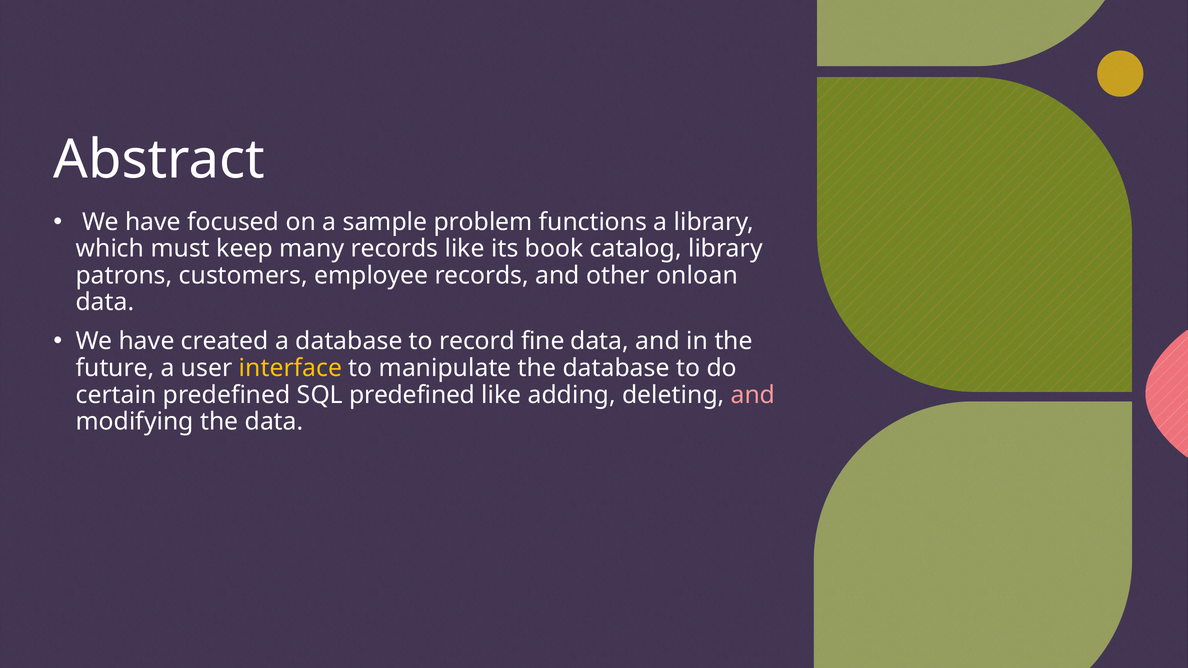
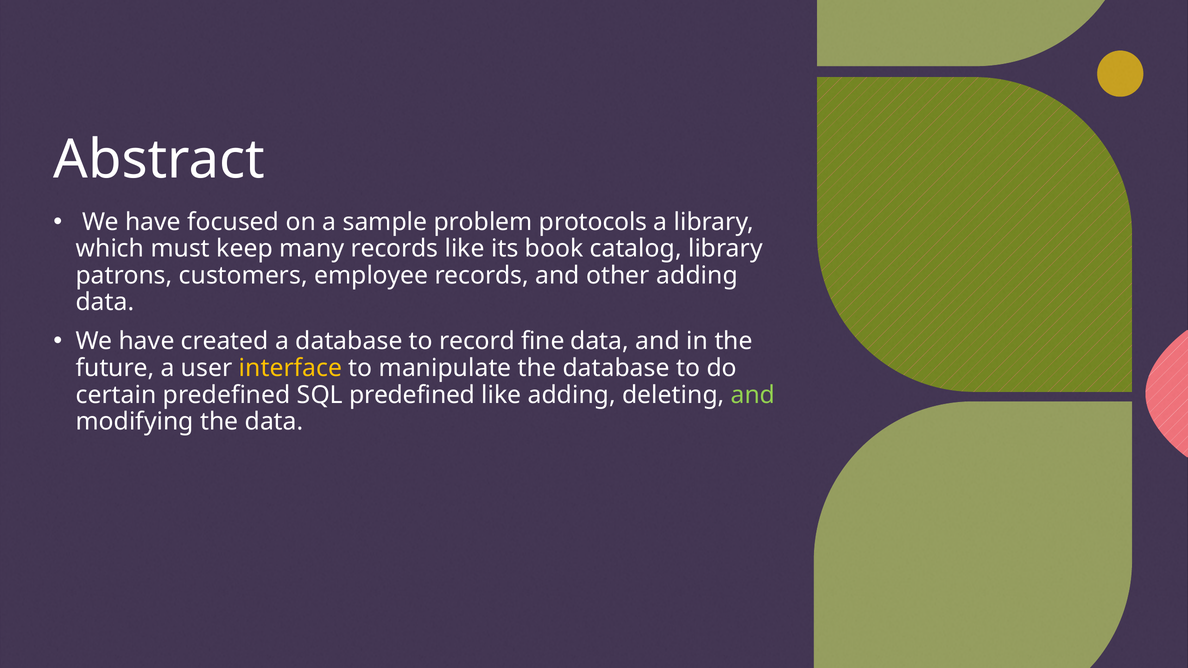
functions: functions -> protocols
other onloan: onloan -> adding
and at (753, 395) colour: pink -> light green
